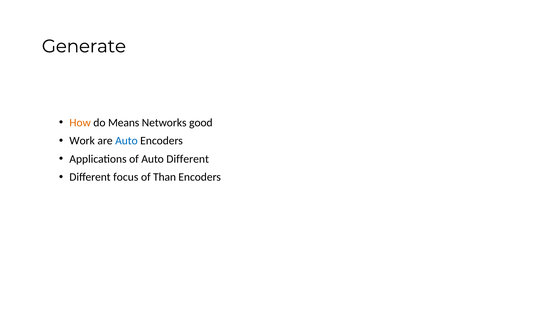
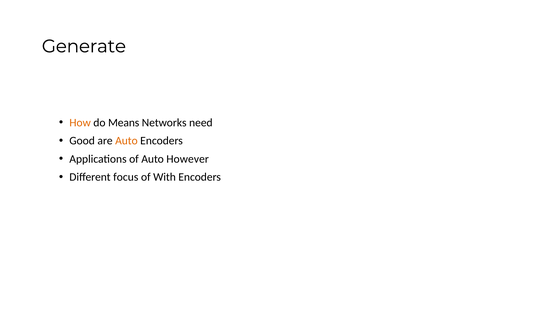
good: good -> need
Work: Work -> Good
Auto at (126, 141) colour: blue -> orange
Auto Different: Different -> However
Than: Than -> With
